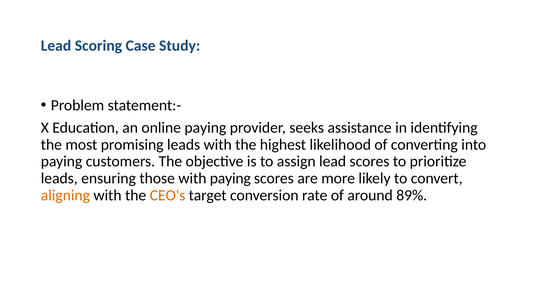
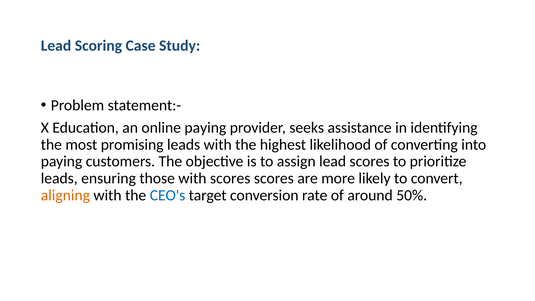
with paying: paying -> scores
CEO's colour: orange -> blue
89%: 89% -> 50%
